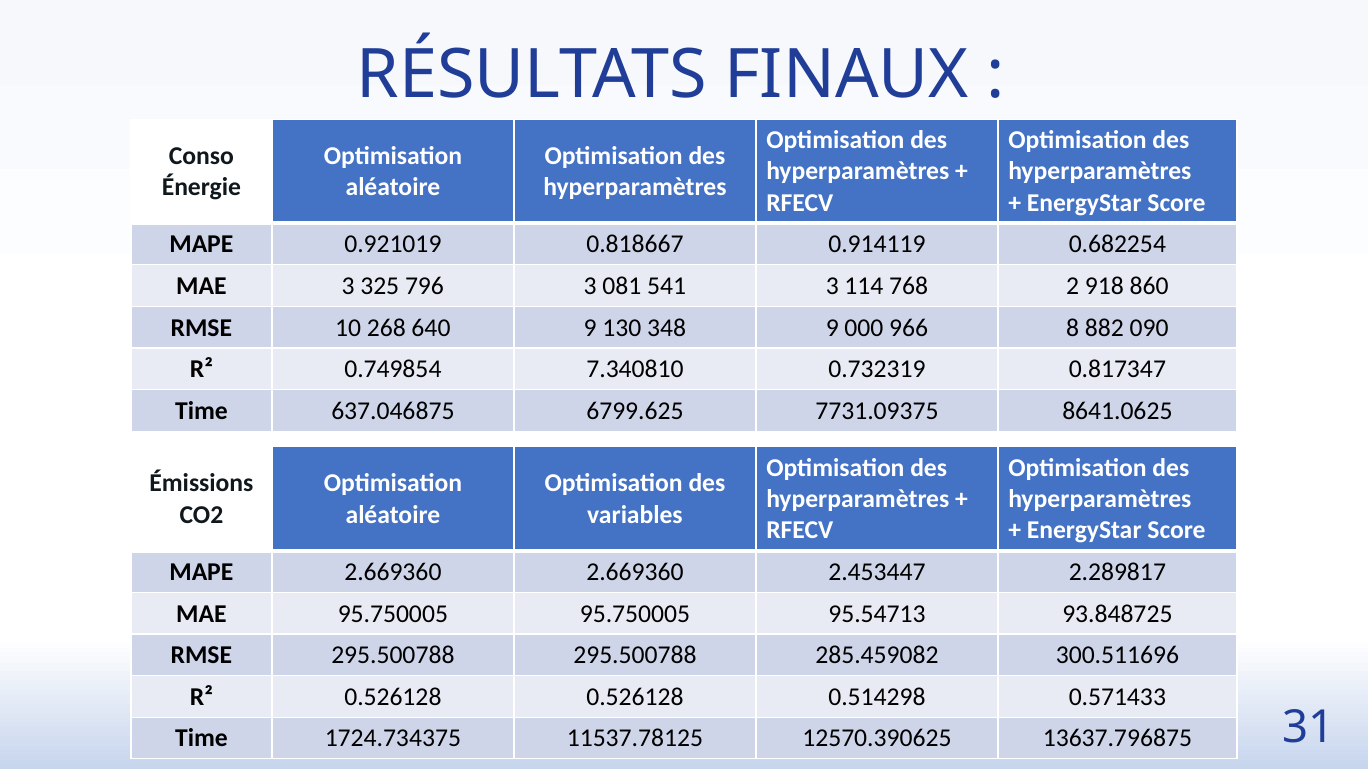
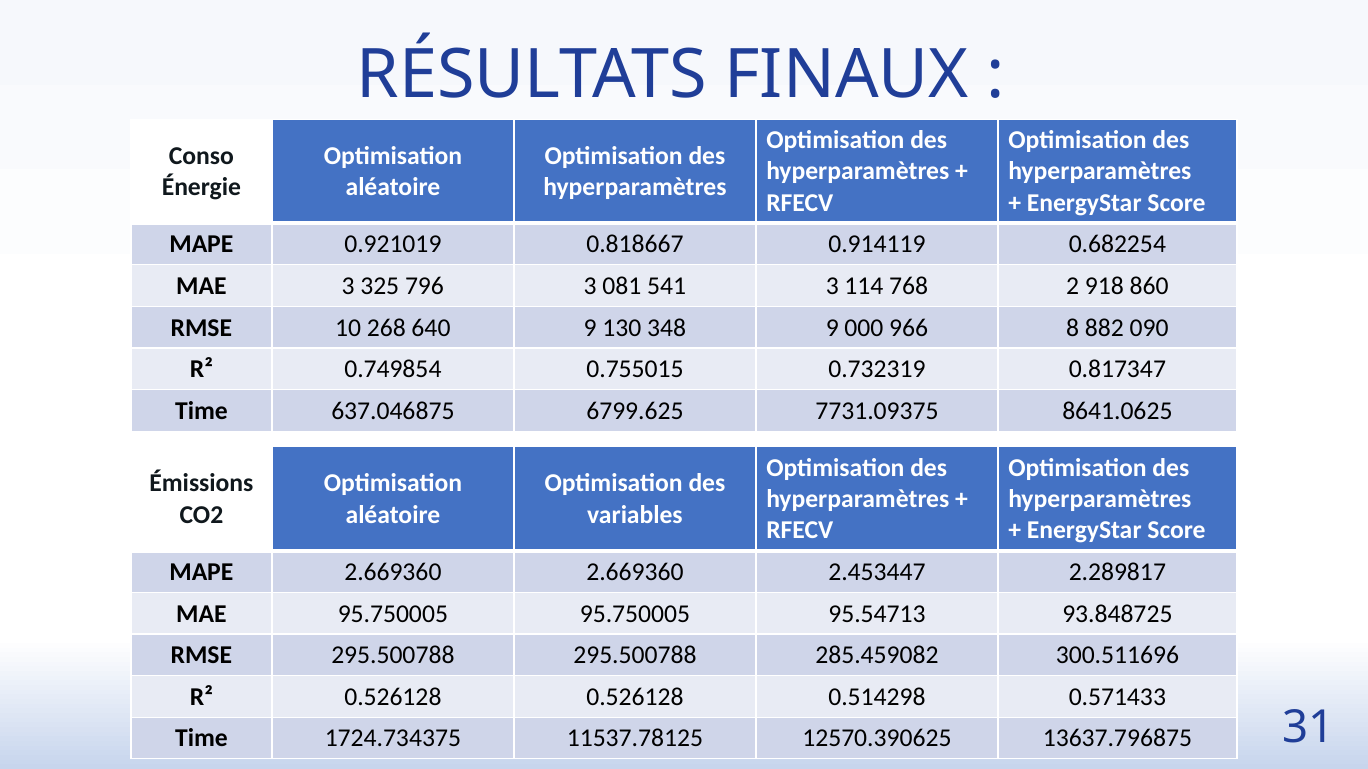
7.340810: 7.340810 -> 0.755015
